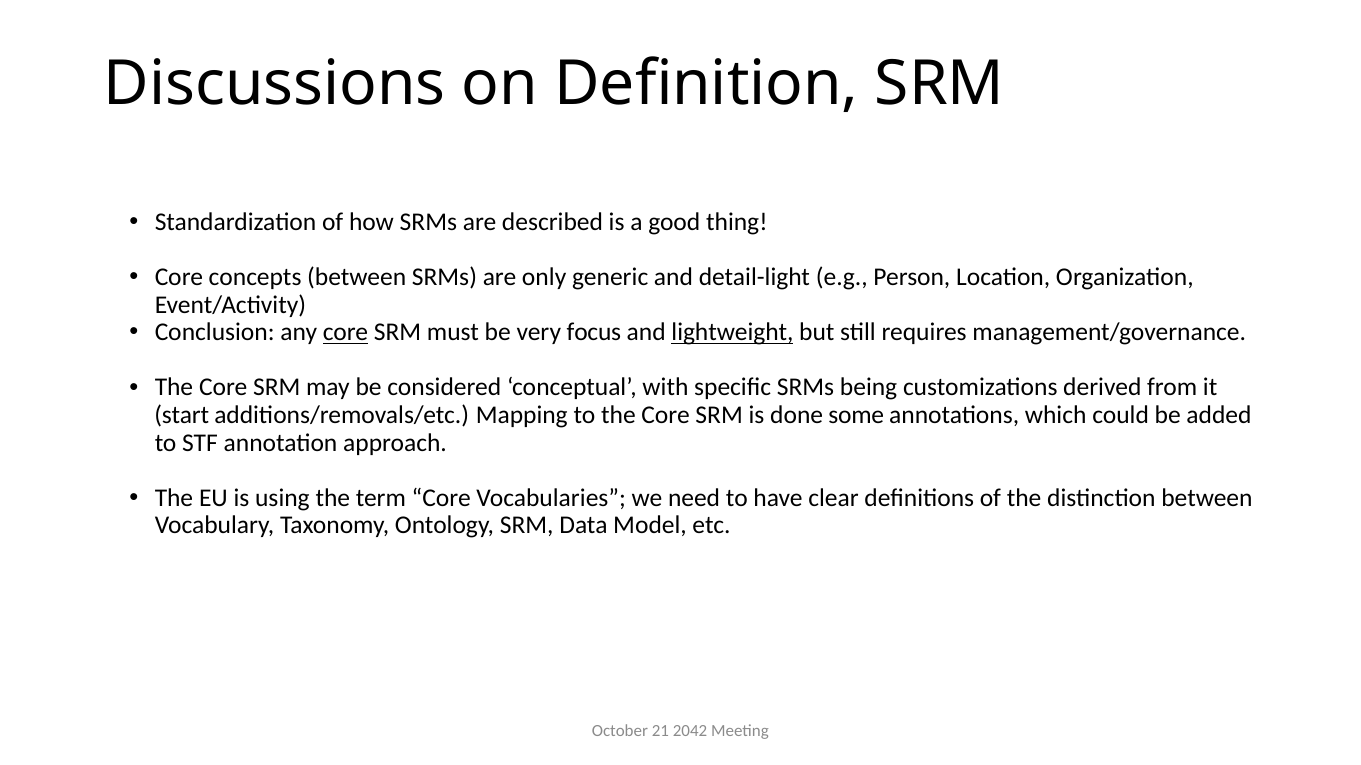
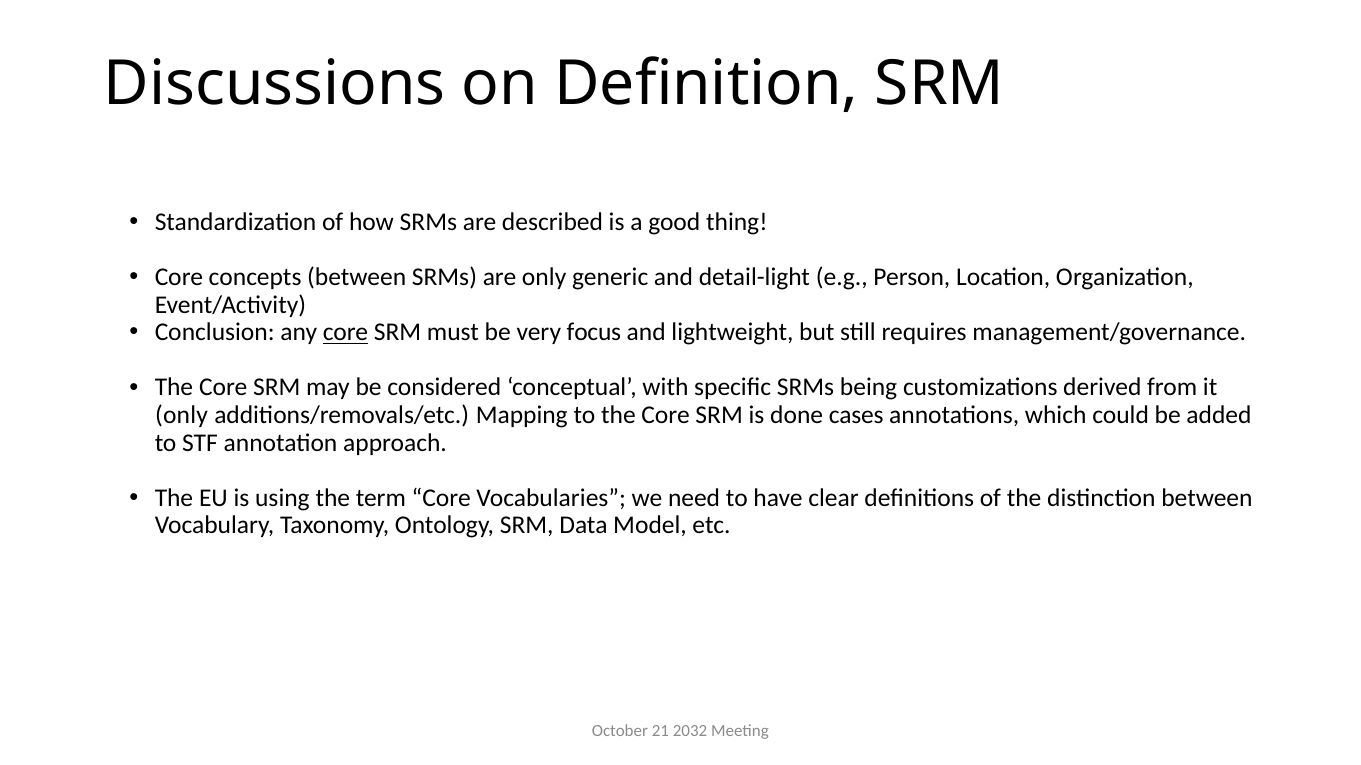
lightweight underline: present -> none
start at (182, 415): start -> only
some: some -> cases
2042: 2042 -> 2032
